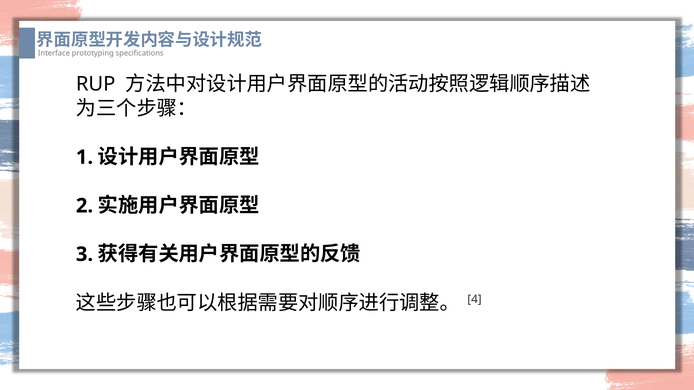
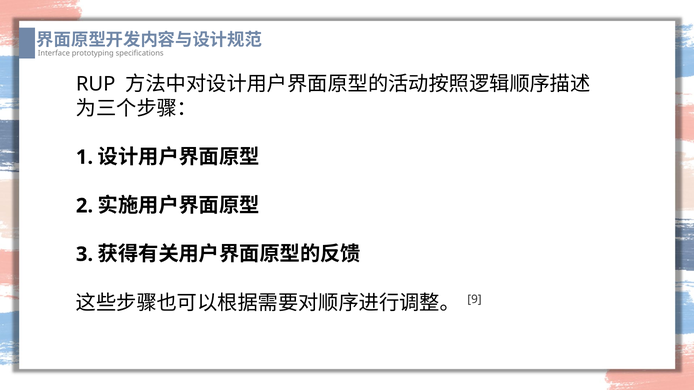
4: 4 -> 9
